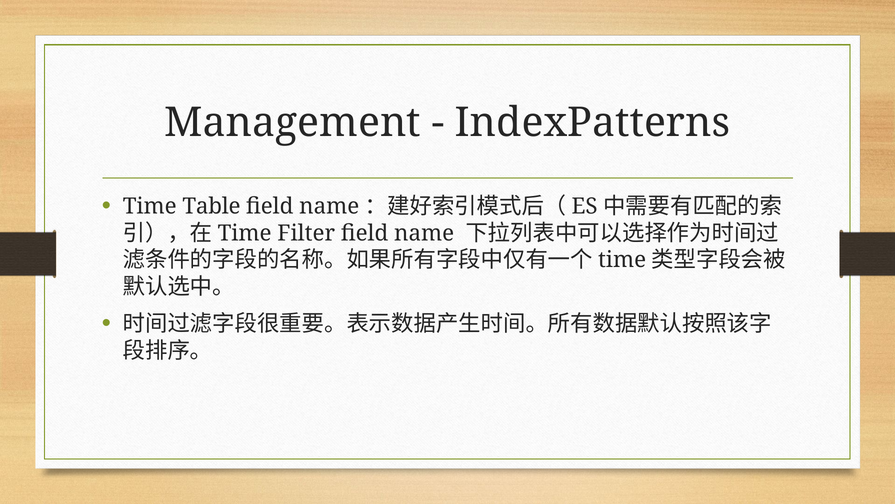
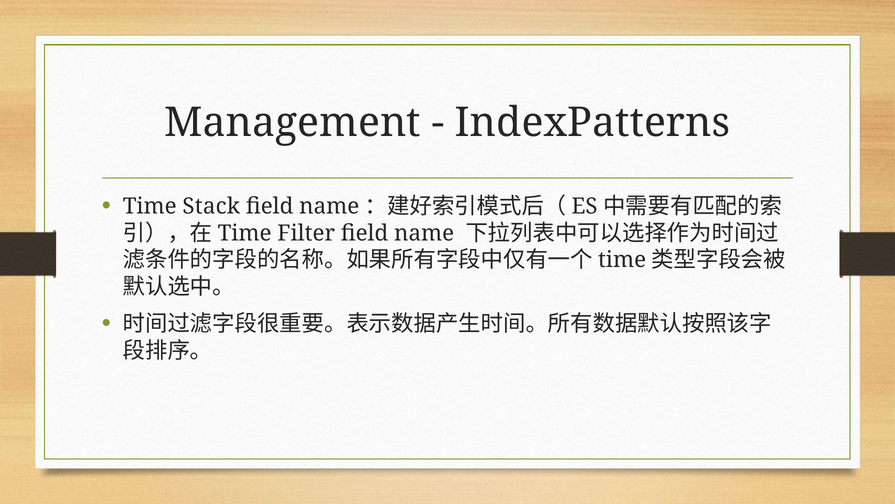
Table: Table -> Stack
